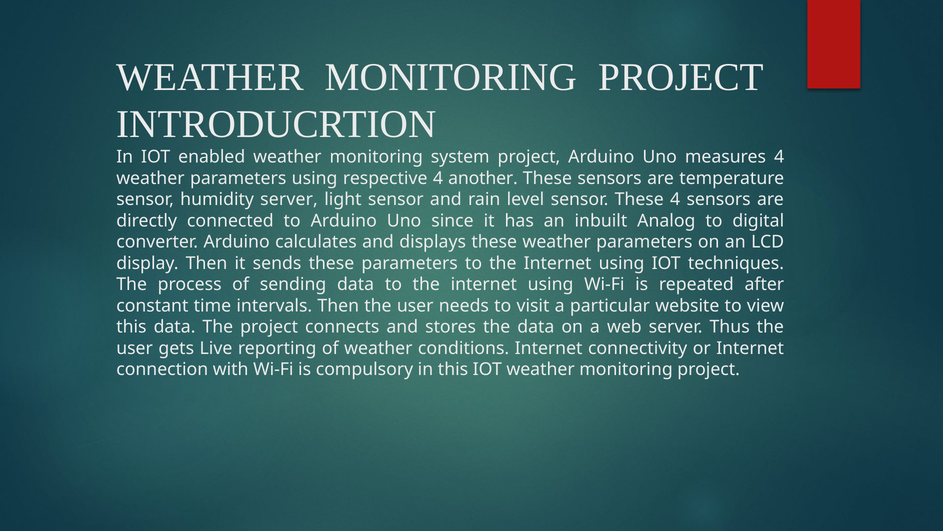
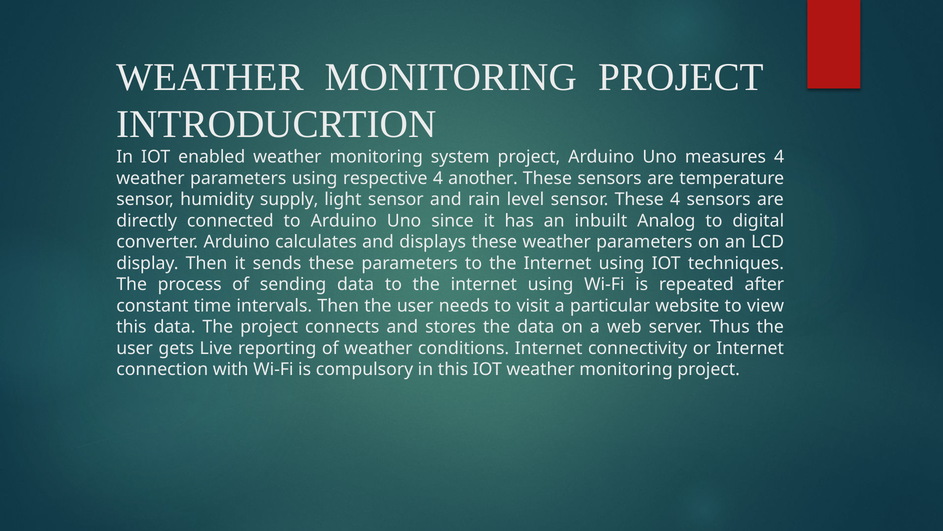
humidity server: server -> supply
